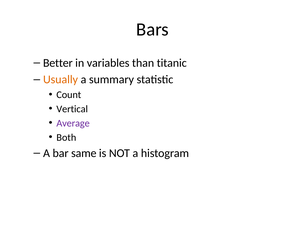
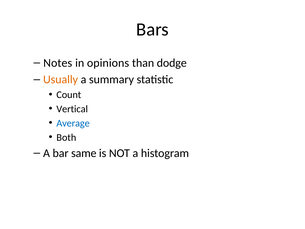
Better: Better -> Notes
variables: variables -> opinions
titanic: titanic -> dodge
Average colour: purple -> blue
